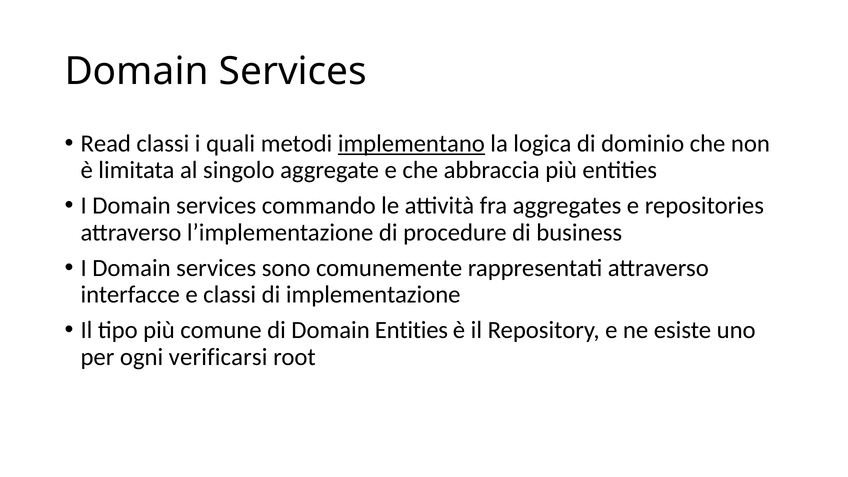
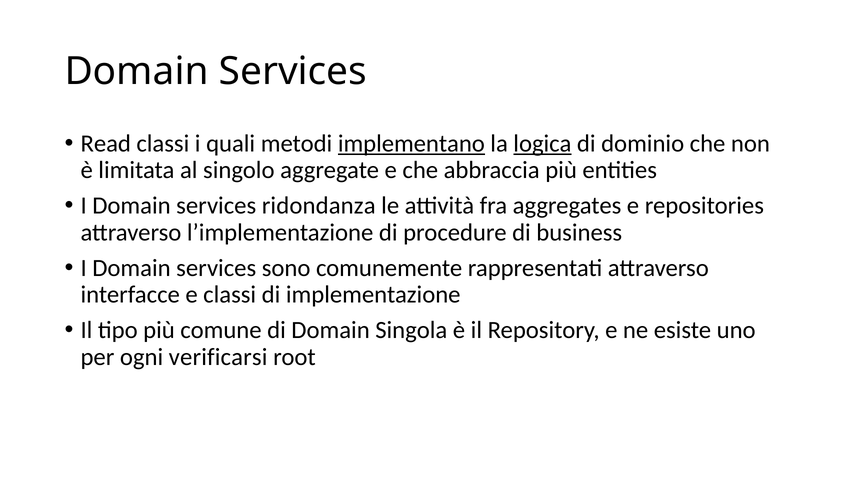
logica underline: none -> present
commando: commando -> ridondanza
Domain Entities: Entities -> Singola
